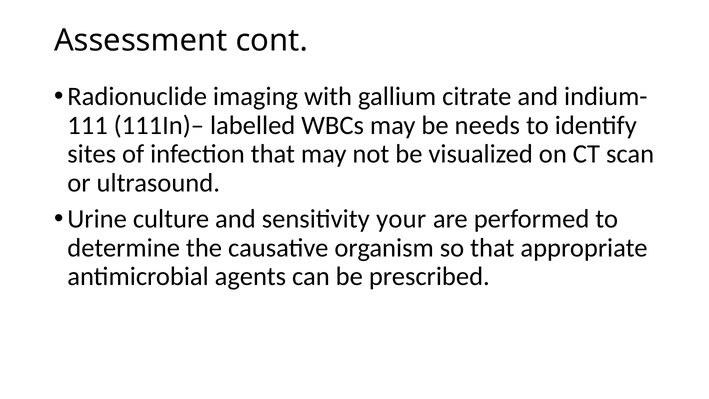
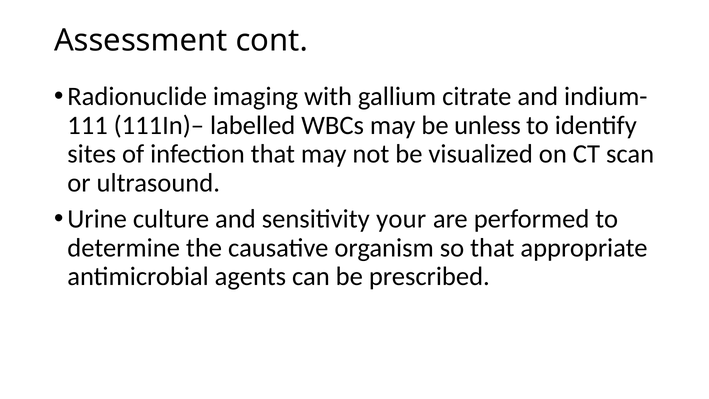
needs: needs -> unless
